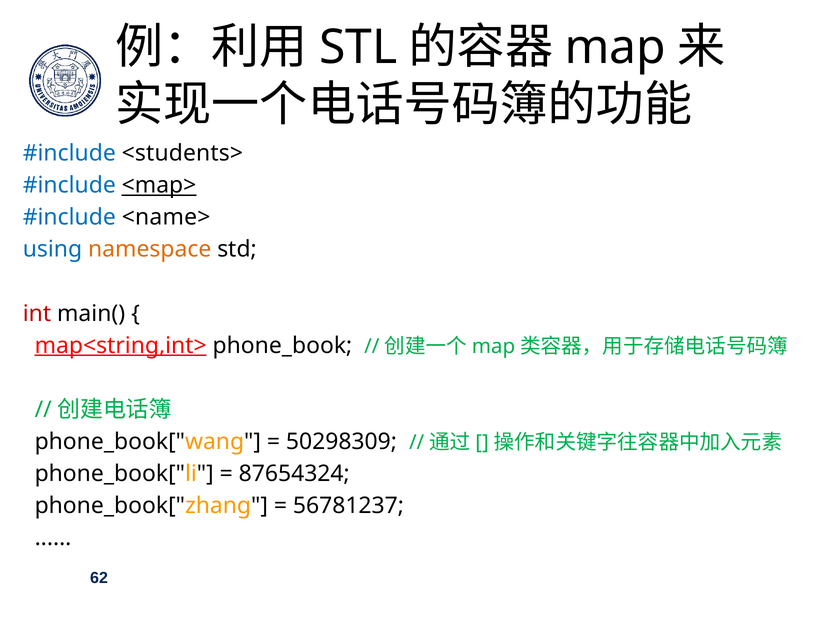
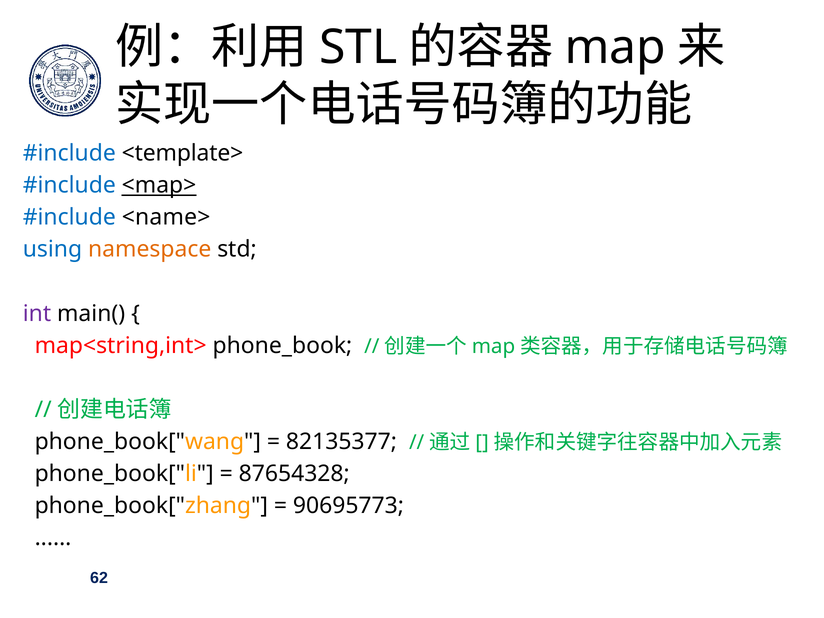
<students>: <students> -> <template>
int colour: red -> purple
map<string,int> underline: present -> none
50298309: 50298309 -> 82135377
87654324: 87654324 -> 87654328
56781237: 56781237 -> 90695773
